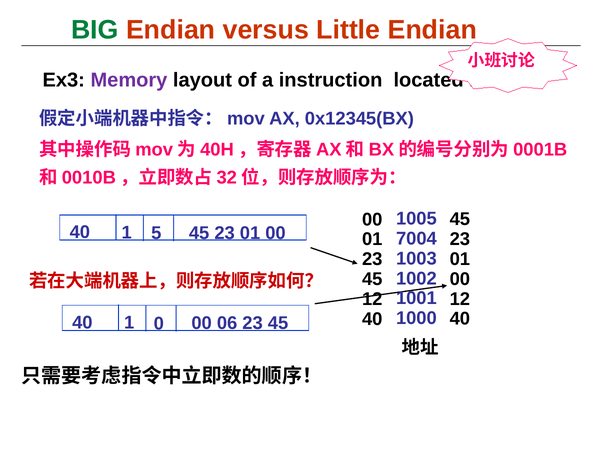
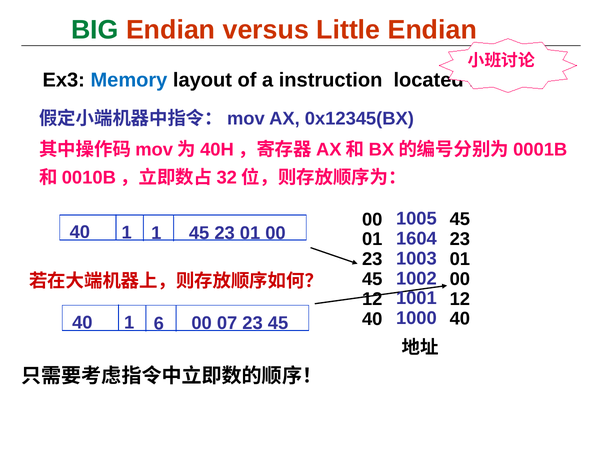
Memory colour: purple -> blue
1 5: 5 -> 1
7004: 7004 -> 1604
0: 0 -> 6
06: 06 -> 07
